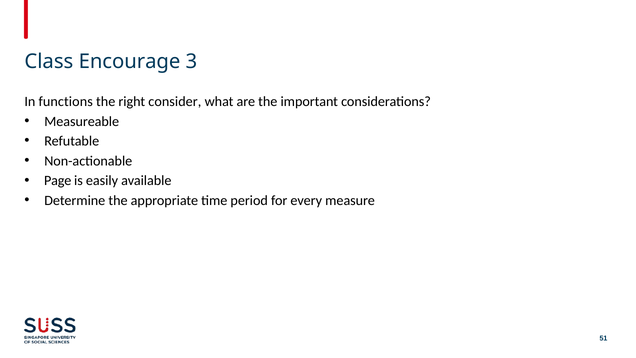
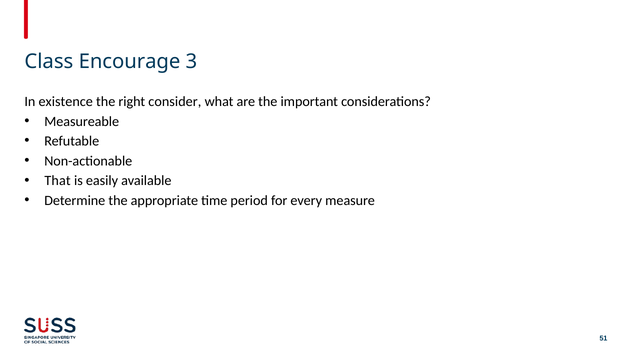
functions: functions -> existence
Page: Page -> That
